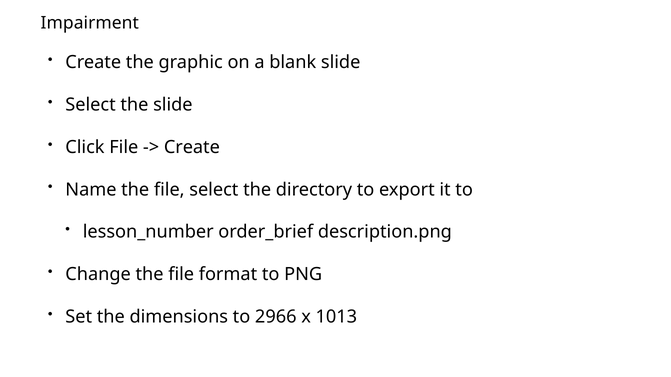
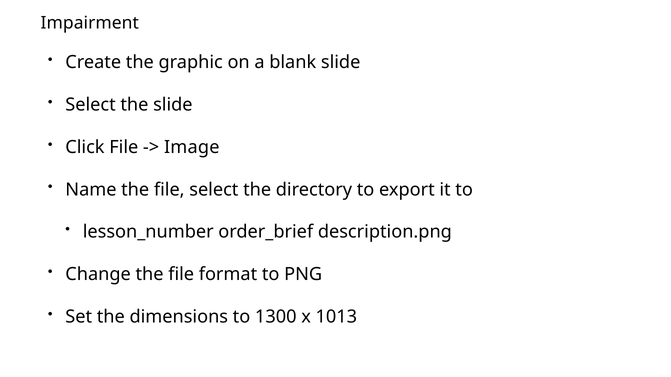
Create at (192, 147): Create -> Image
2966: 2966 -> 1300
